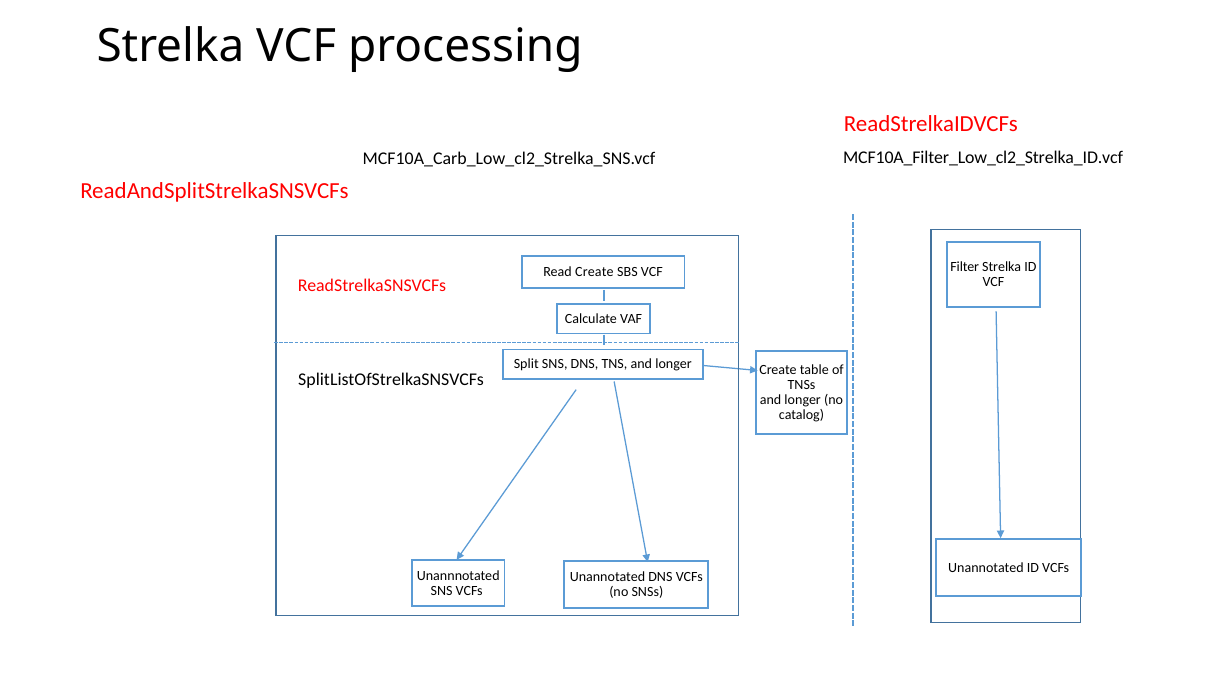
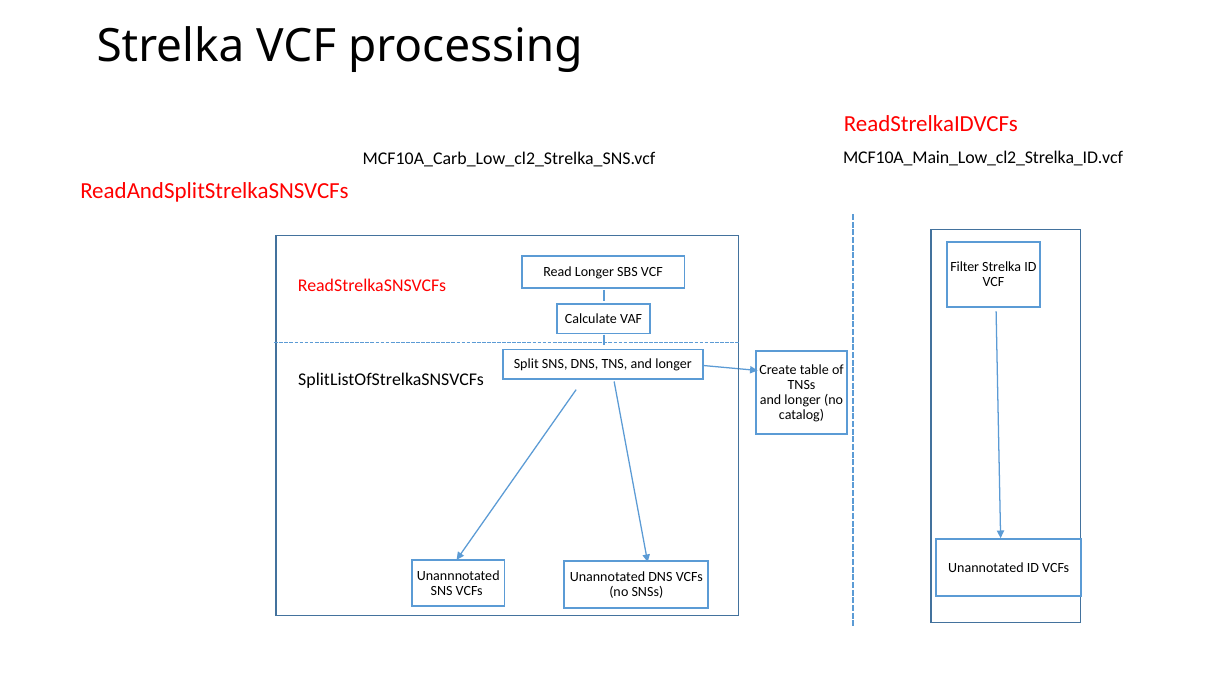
MCF10A_Filter_Low_cl2_Strelka_ID.vcf: MCF10A_Filter_Low_cl2_Strelka_ID.vcf -> MCF10A_Main_Low_cl2_Strelka_ID.vcf
Read Create: Create -> Longer
